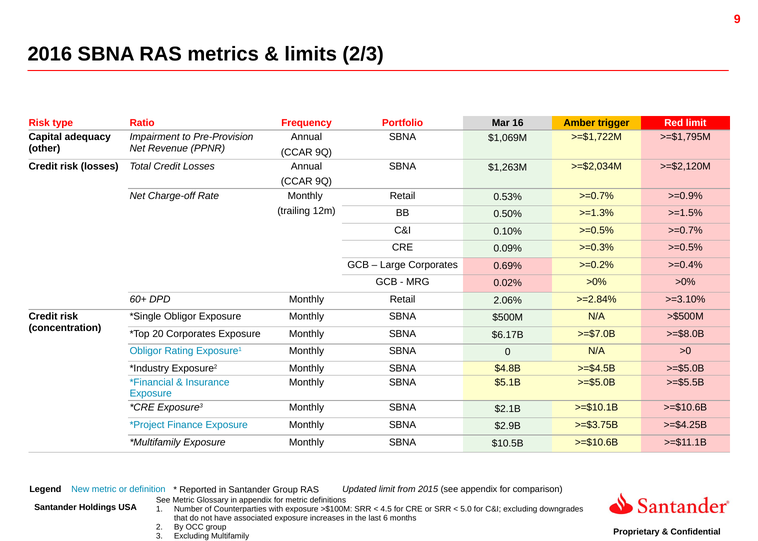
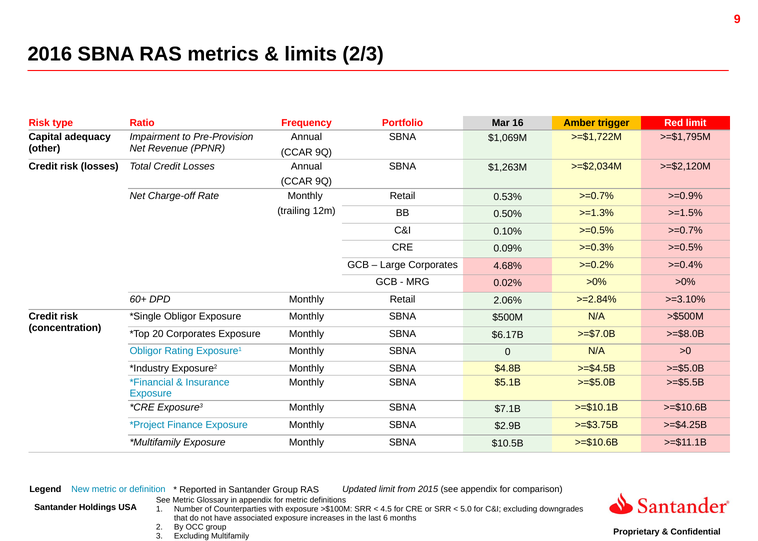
0.69%: 0.69% -> 4.68%
$2.1B: $2.1B -> $7.1B
